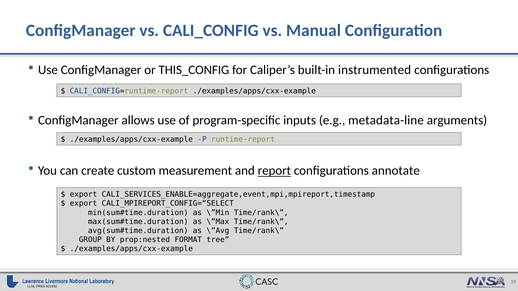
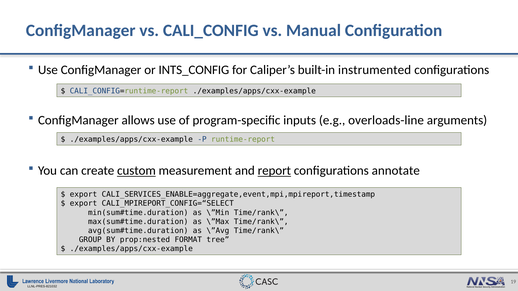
THIS_CONFIG: THIS_CONFIG -> INTS_CONFIG
metadata-line: metadata-line -> overloads-line
custom underline: none -> present
